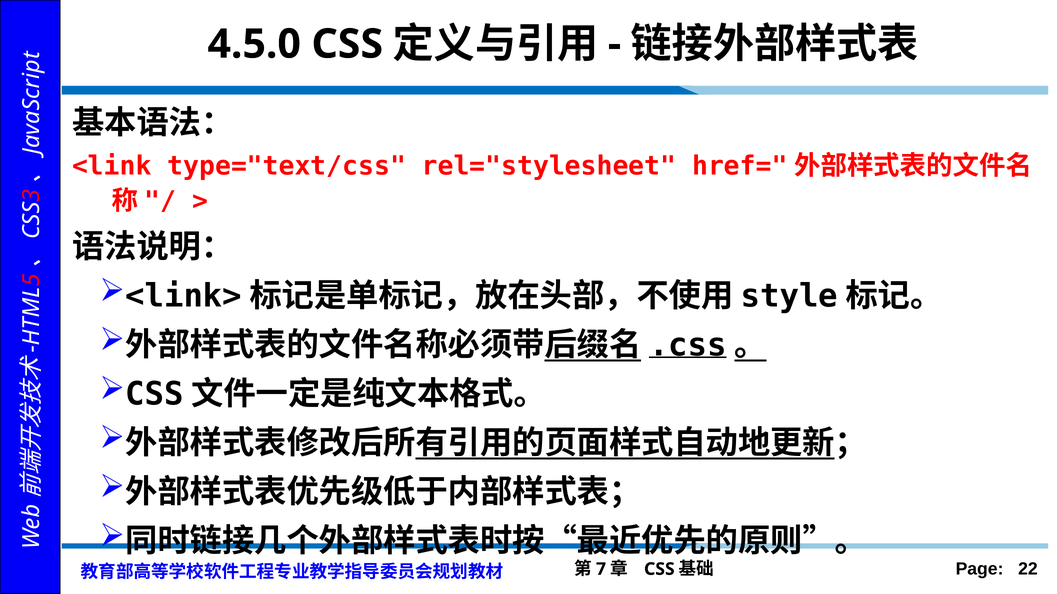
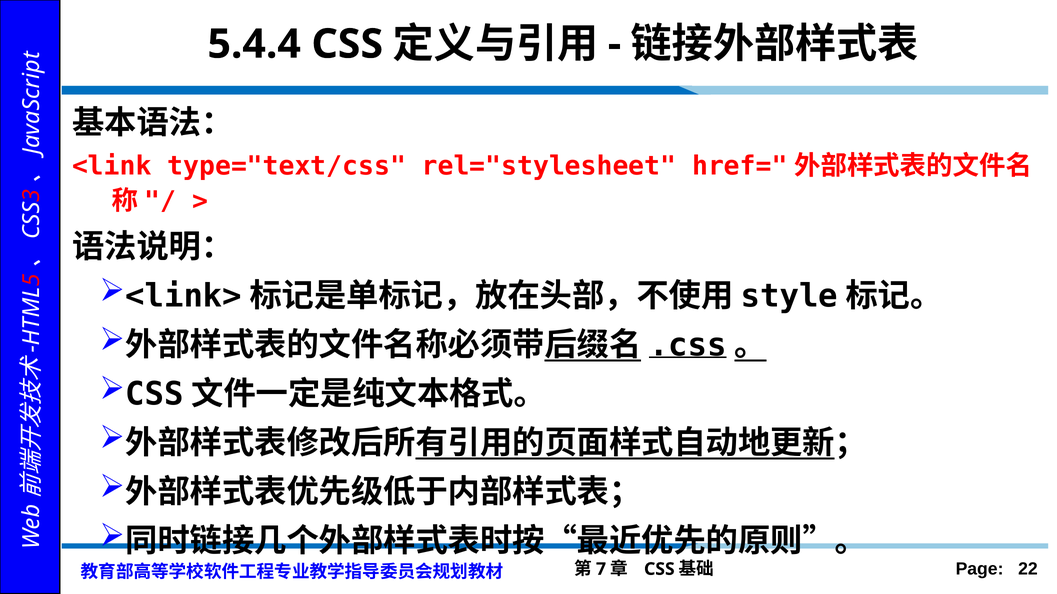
4.5.0: 4.5.0 -> 5.4.4
